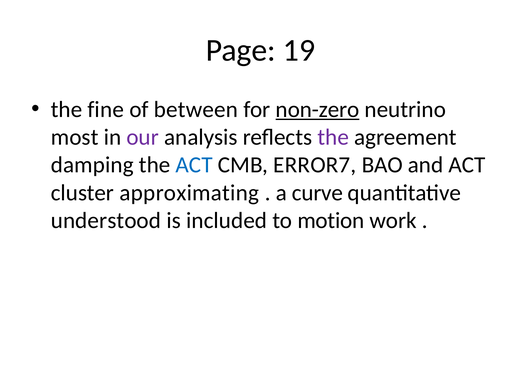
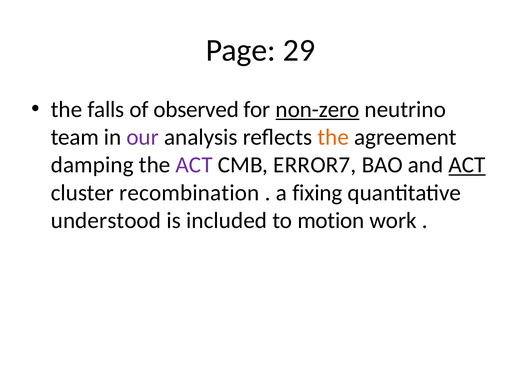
19: 19 -> 29
fine: fine -> falls
between: between -> observed
most: most -> team
the at (333, 137) colour: purple -> orange
ACT at (194, 165) colour: blue -> purple
ACT at (467, 165) underline: none -> present
approximating: approximating -> recombination
curve: curve -> fixing
